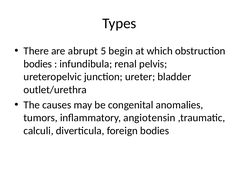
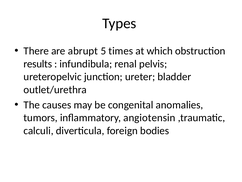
begin: begin -> times
bodies at (38, 64): bodies -> results
